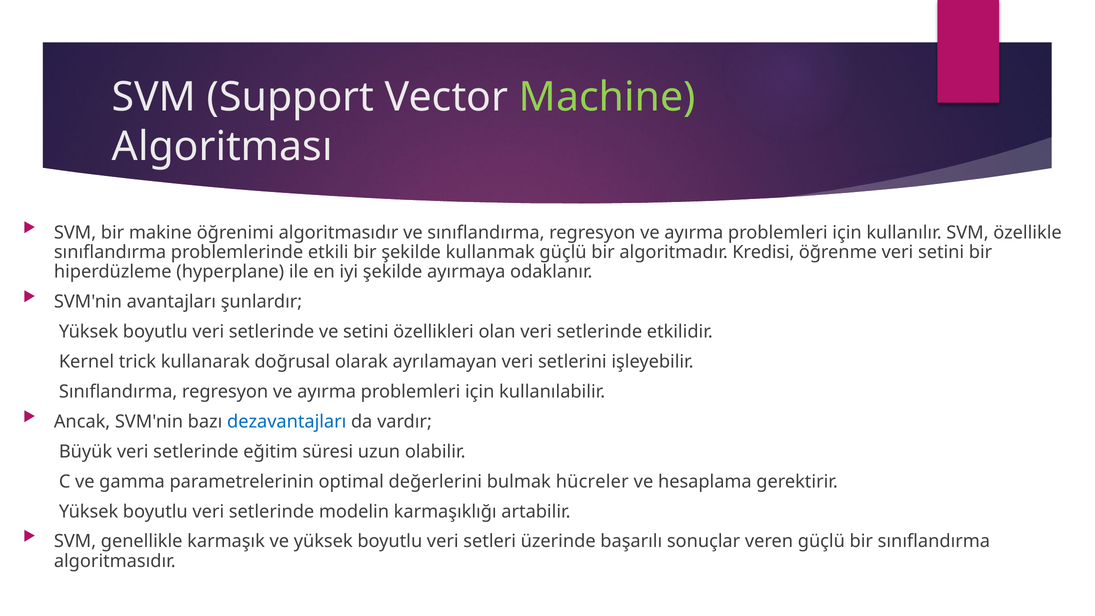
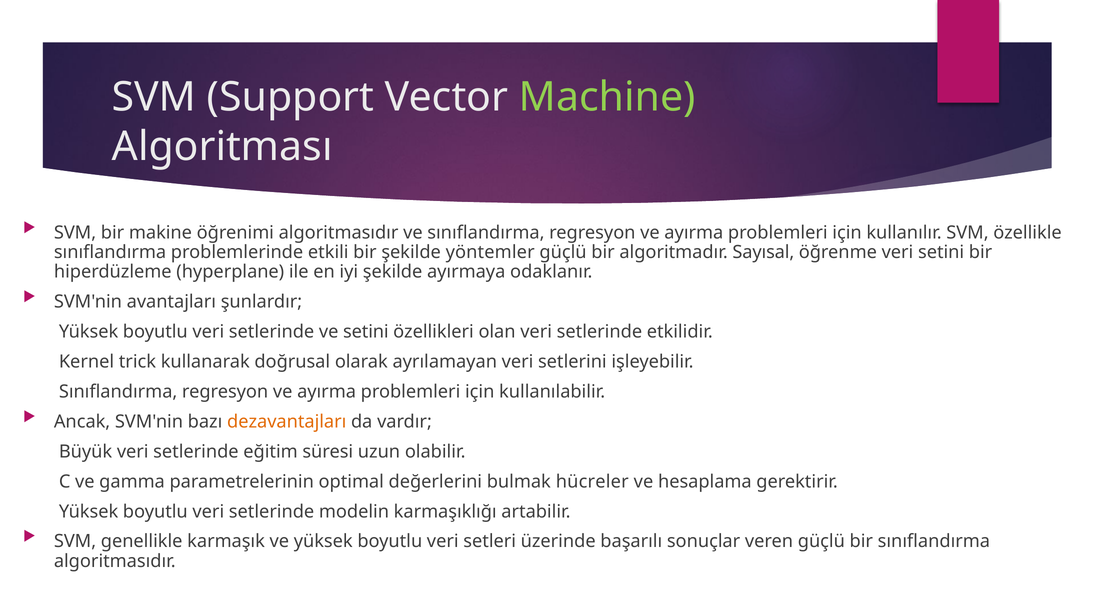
kullanmak: kullanmak -> yöntemler
Kredisi: Kredisi -> Sayısal
dezavantajları colour: blue -> orange
